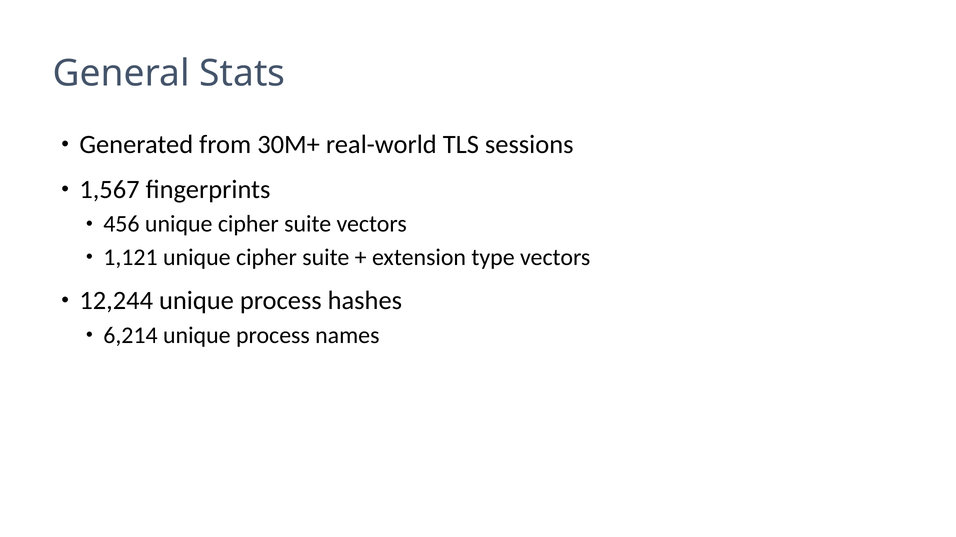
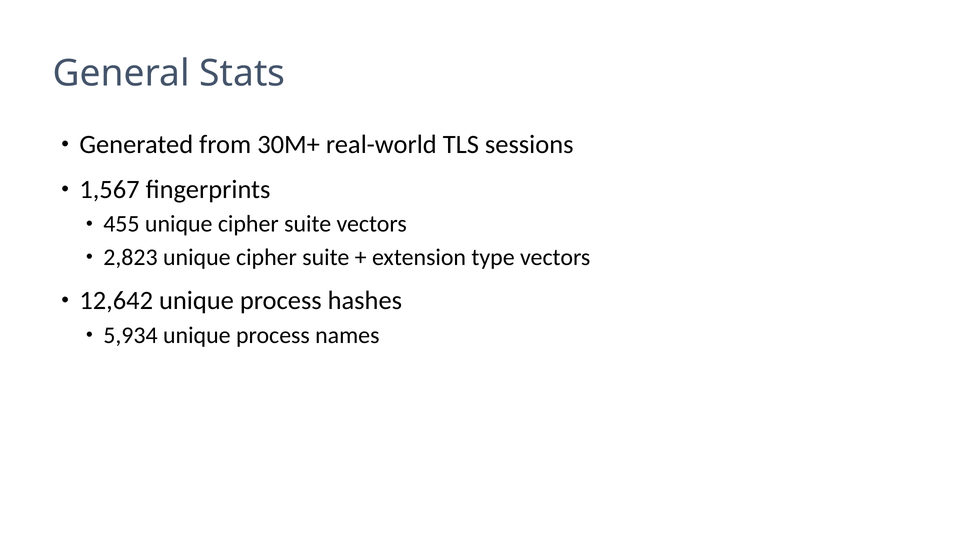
456: 456 -> 455
1,121: 1,121 -> 2,823
12,244: 12,244 -> 12,642
6,214: 6,214 -> 5,934
